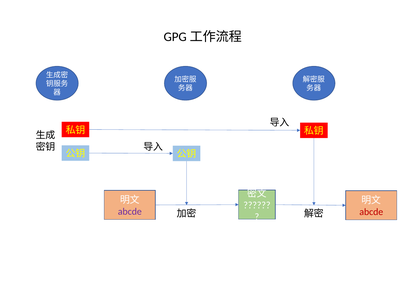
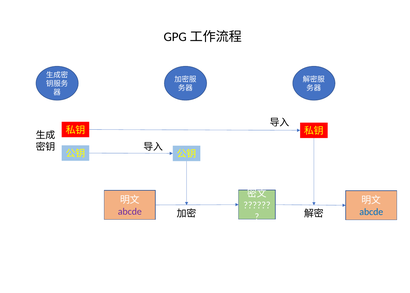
abcde at (371, 212) colour: red -> blue
